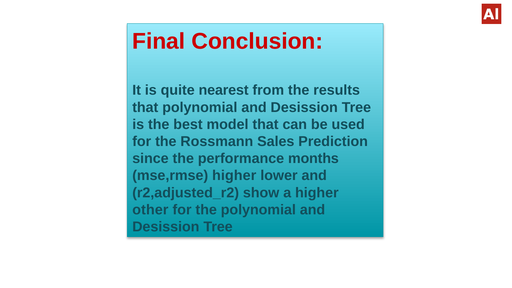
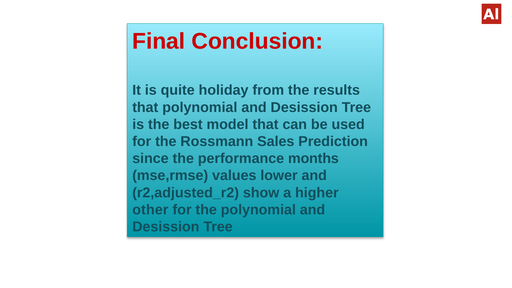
nearest: nearest -> holiday
mse,rmse higher: higher -> values
